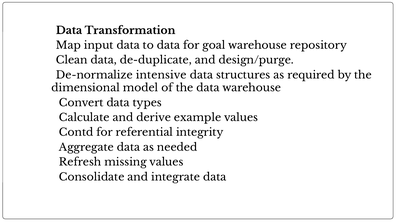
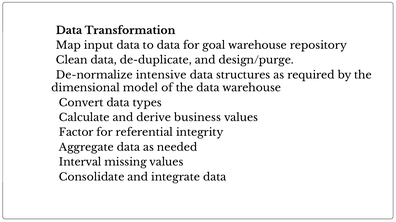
example: example -> business
Contd: Contd -> Factor
Refresh: Refresh -> Interval
